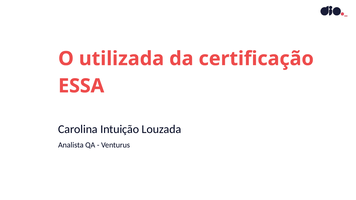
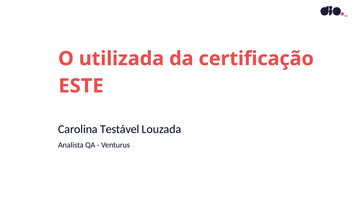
ESSA: ESSA -> ESTE
Intuição: Intuição -> Testável
